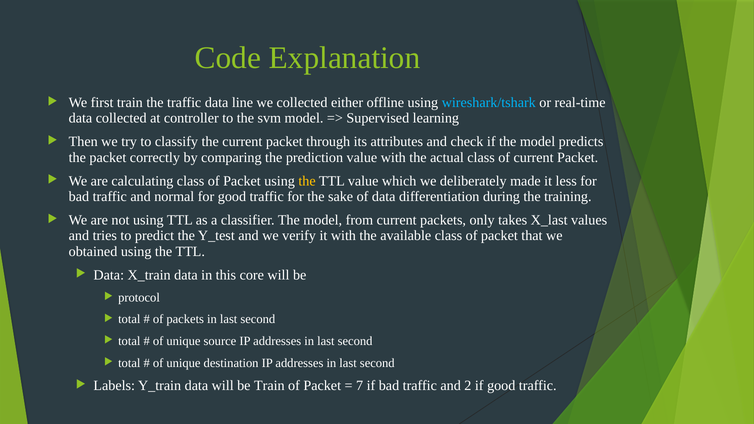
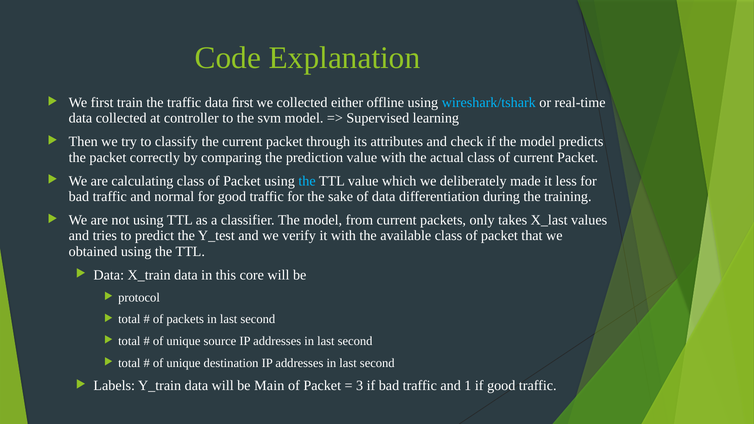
data line: line -> ﬁrst
the at (307, 181) colour: yellow -> light blue
be Train: Train -> Main
7: 7 -> 3
2: 2 -> 1
